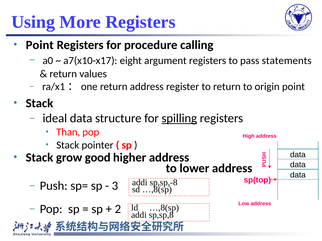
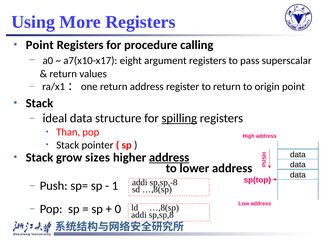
statements: statements -> superscalar
good: good -> sizes
address at (169, 158) underline: none -> present
3: 3 -> 1
2: 2 -> 0
